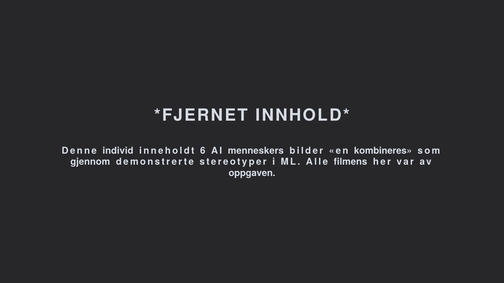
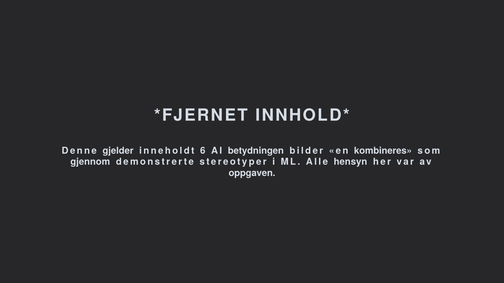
individ: individ -> gjelder
menneskers: menneskers -> betydningen
filmens: filmens -> hensyn
